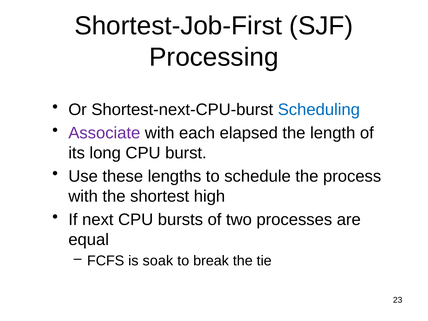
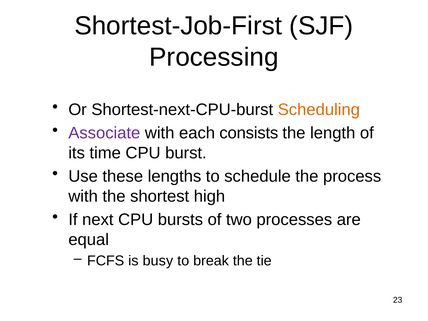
Scheduling colour: blue -> orange
elapsed: elapsed -> consists
long: long -> time
soak: soak -> busy
